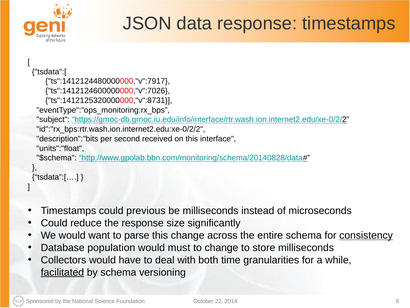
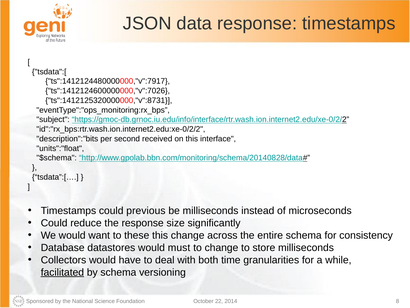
parse: parse -> these
consistency underline: present -> none
population: population -> datastores
